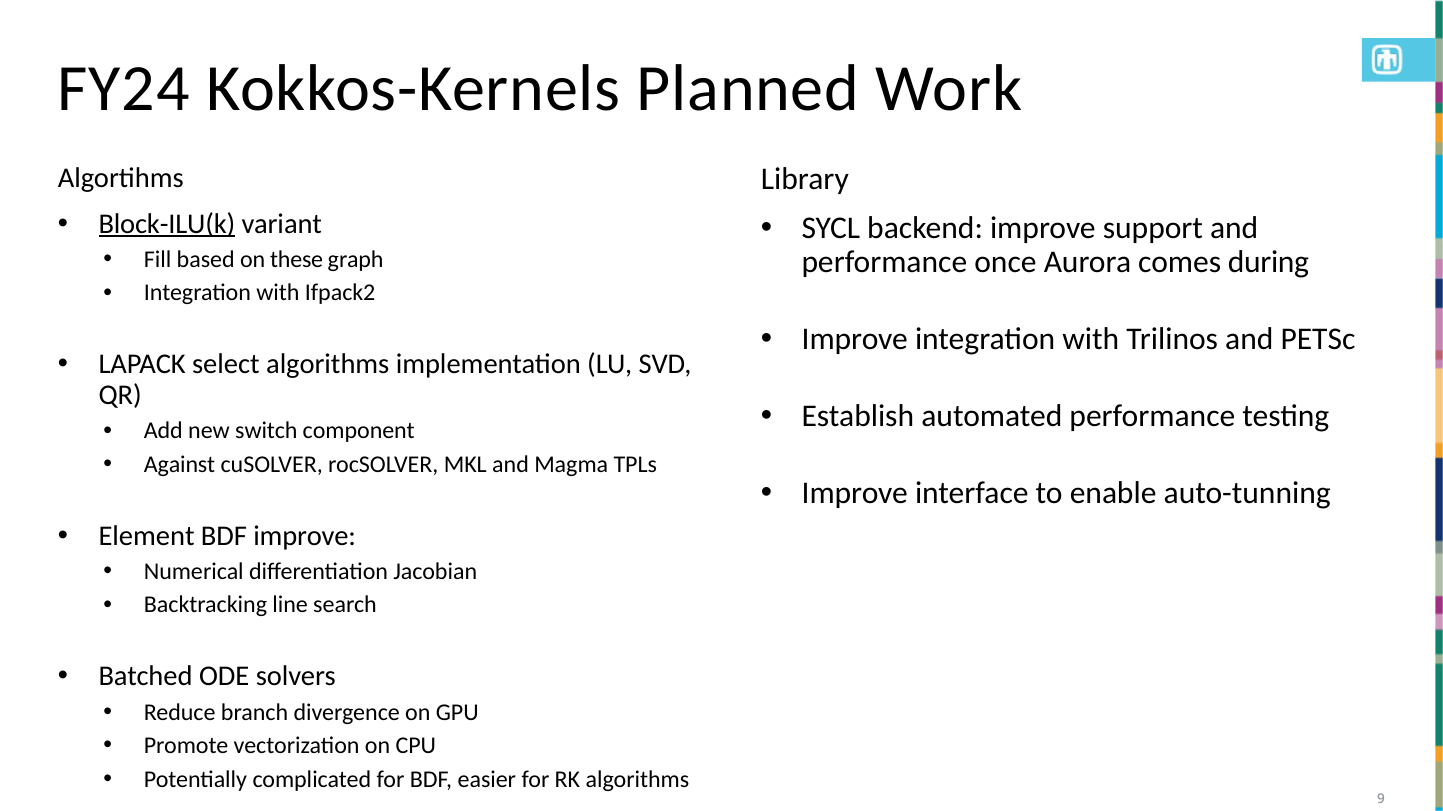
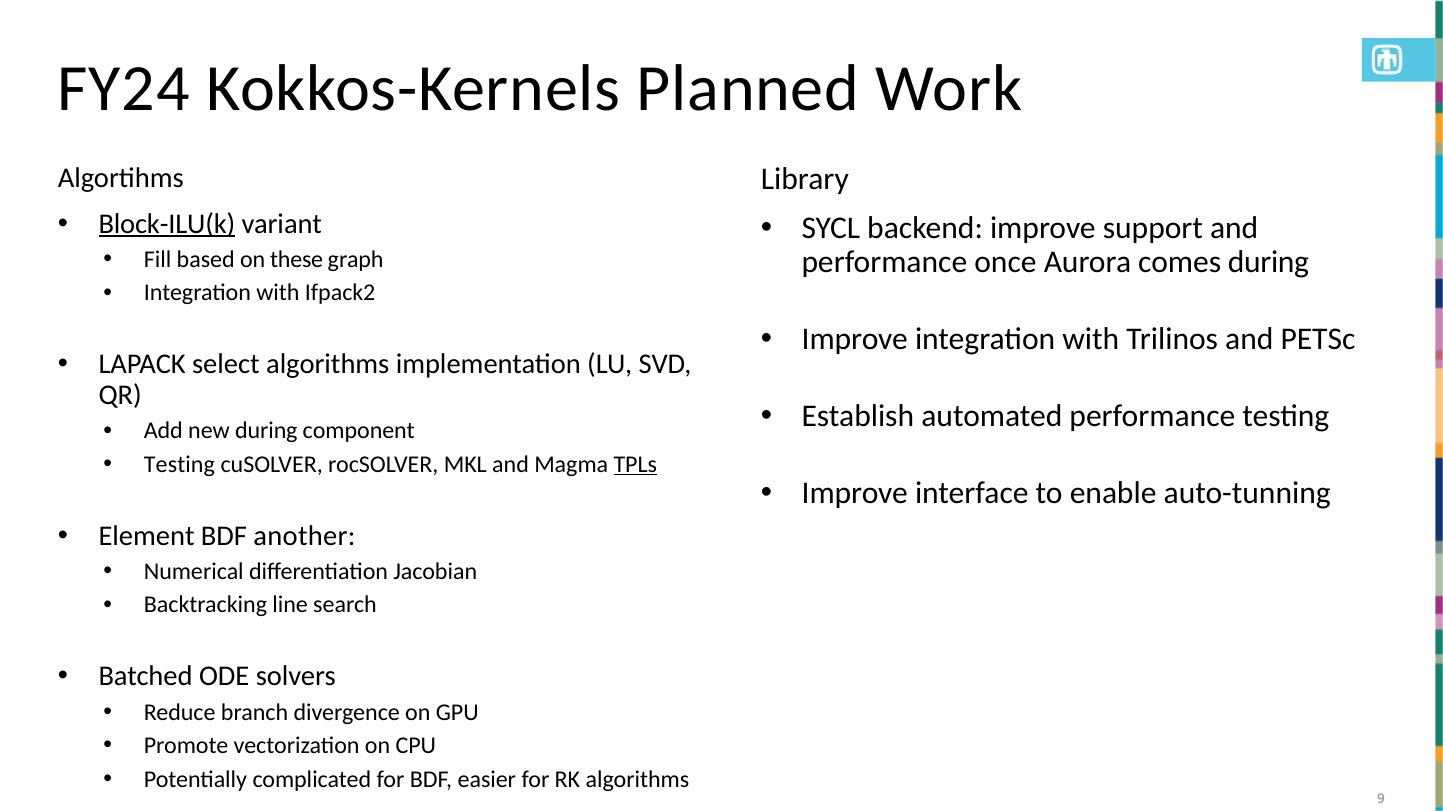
new switch: switch -> during
Against at (180, 465): Against -> Testing
TPLs underline: none -> present
BDF improve: improve -> another
